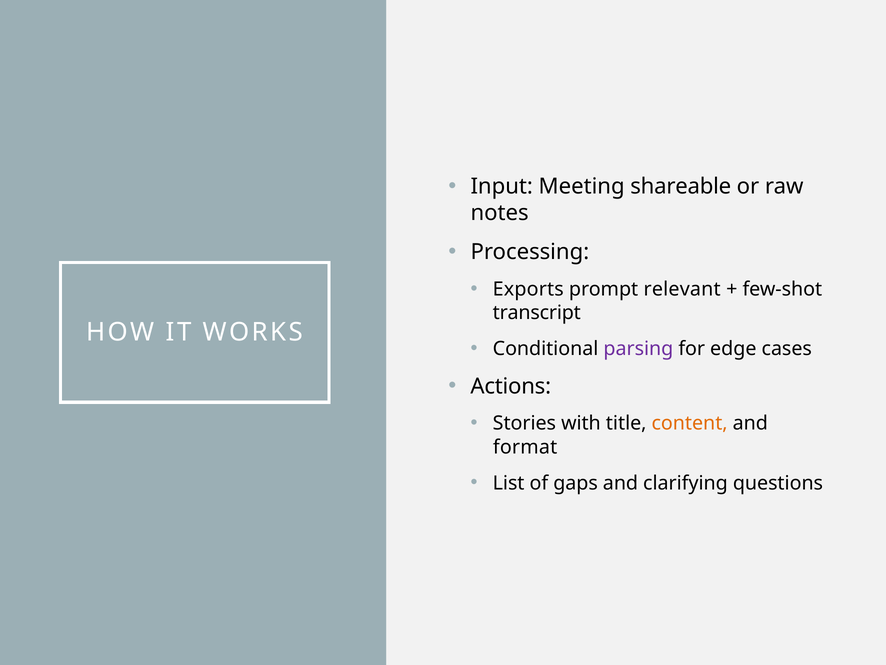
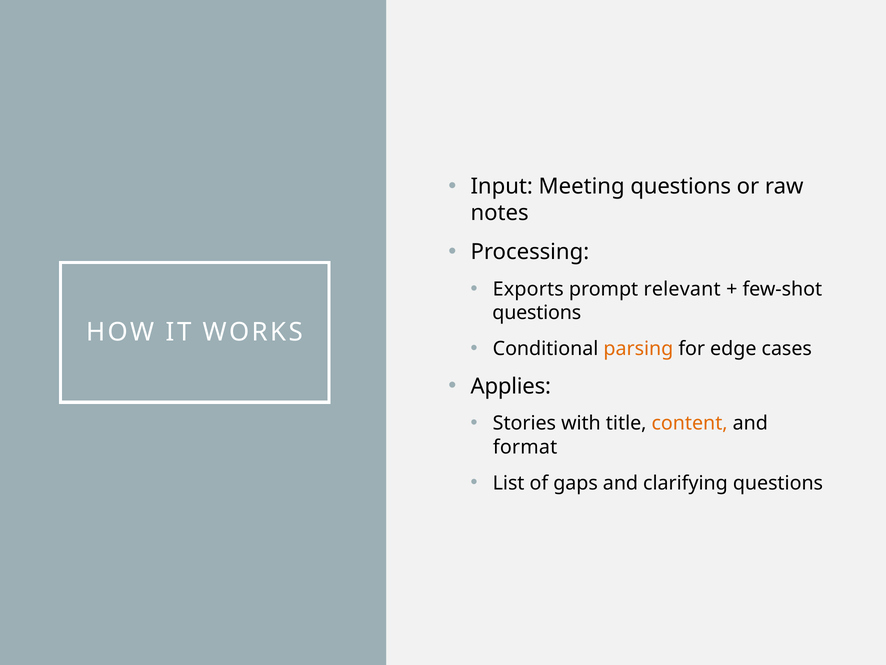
Meeting shareable: shareable -> questions
transcript at (537, 313): transcript -> questions
parsing colour: purple -> orange
Actions: Actions -> Applies
